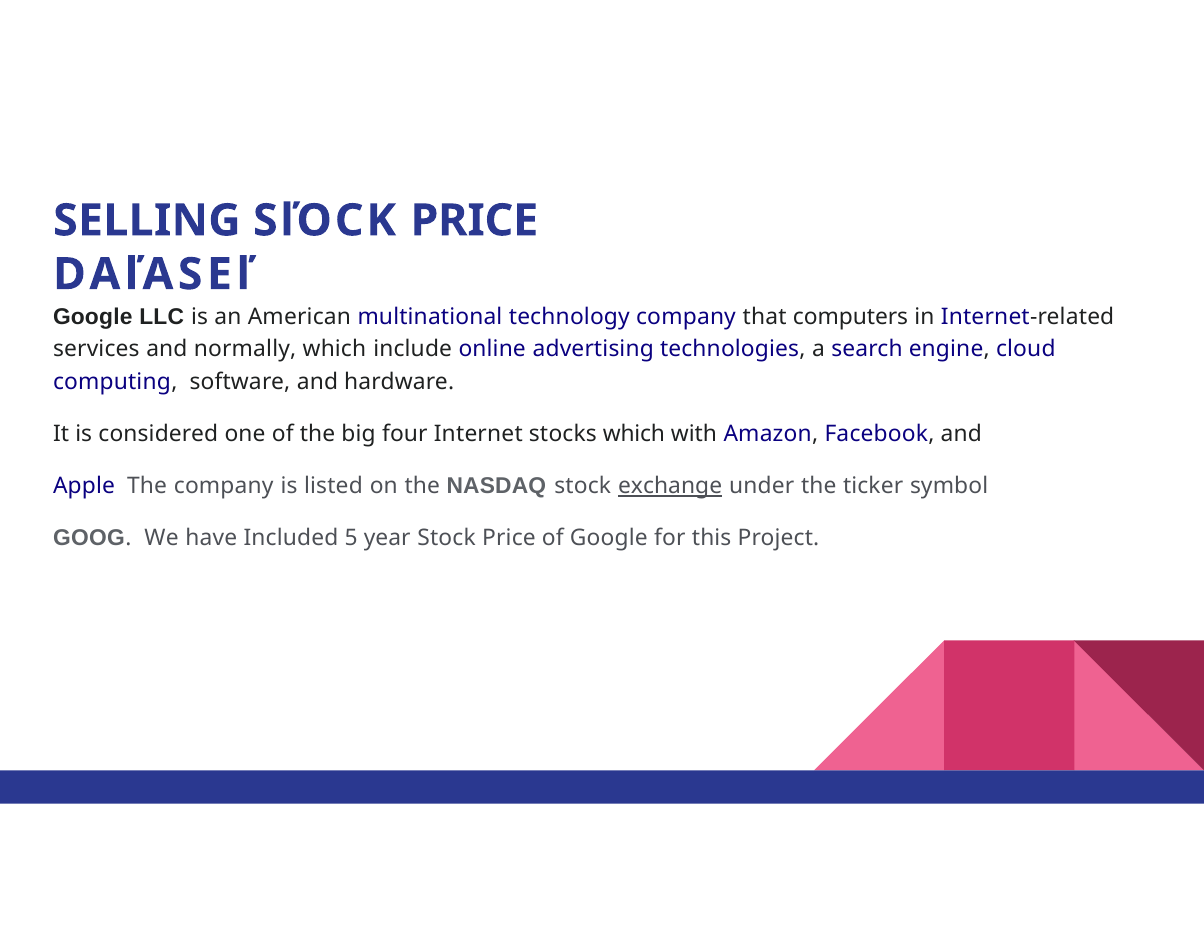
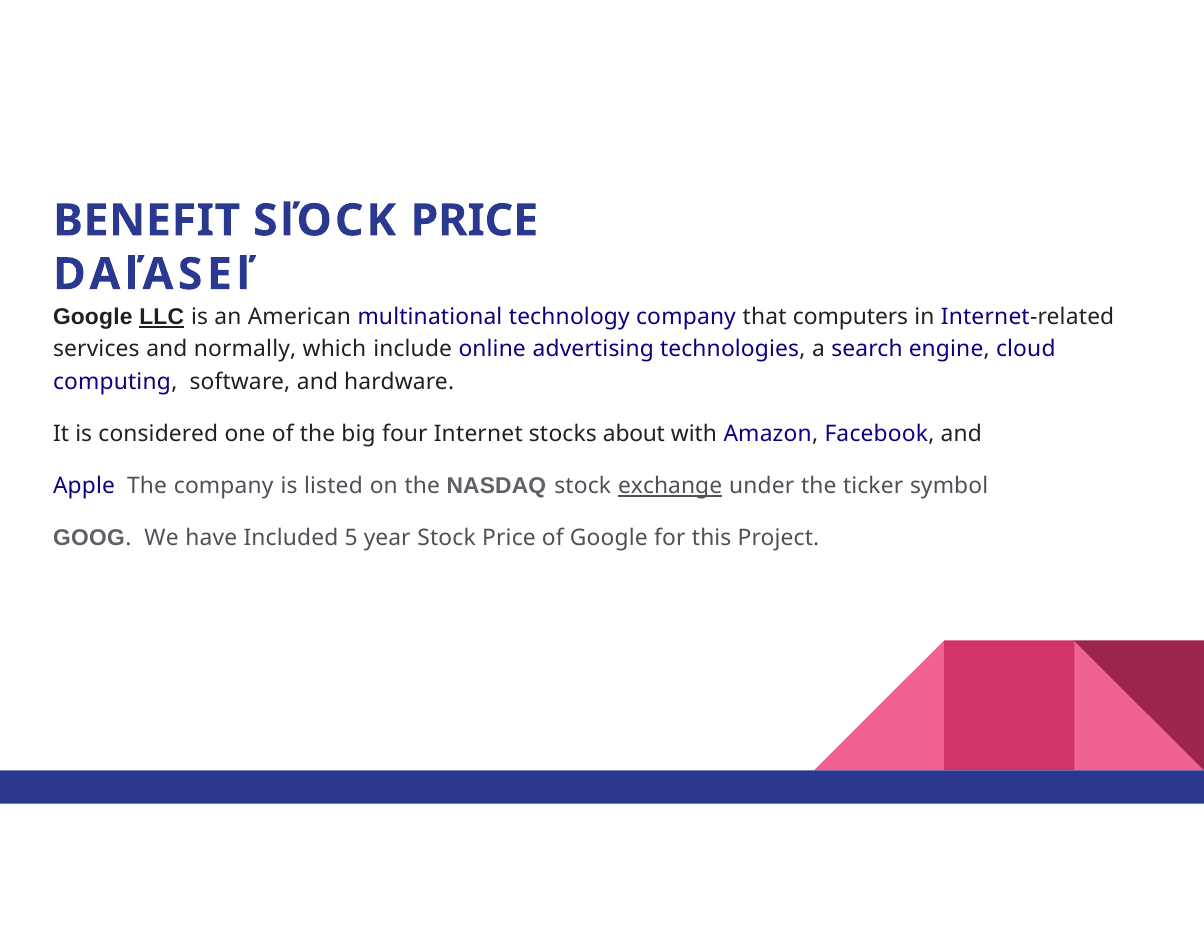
SELLING: SELLING -> BENEFIT
LLC underline: none -> present
stocks which: which -> about
